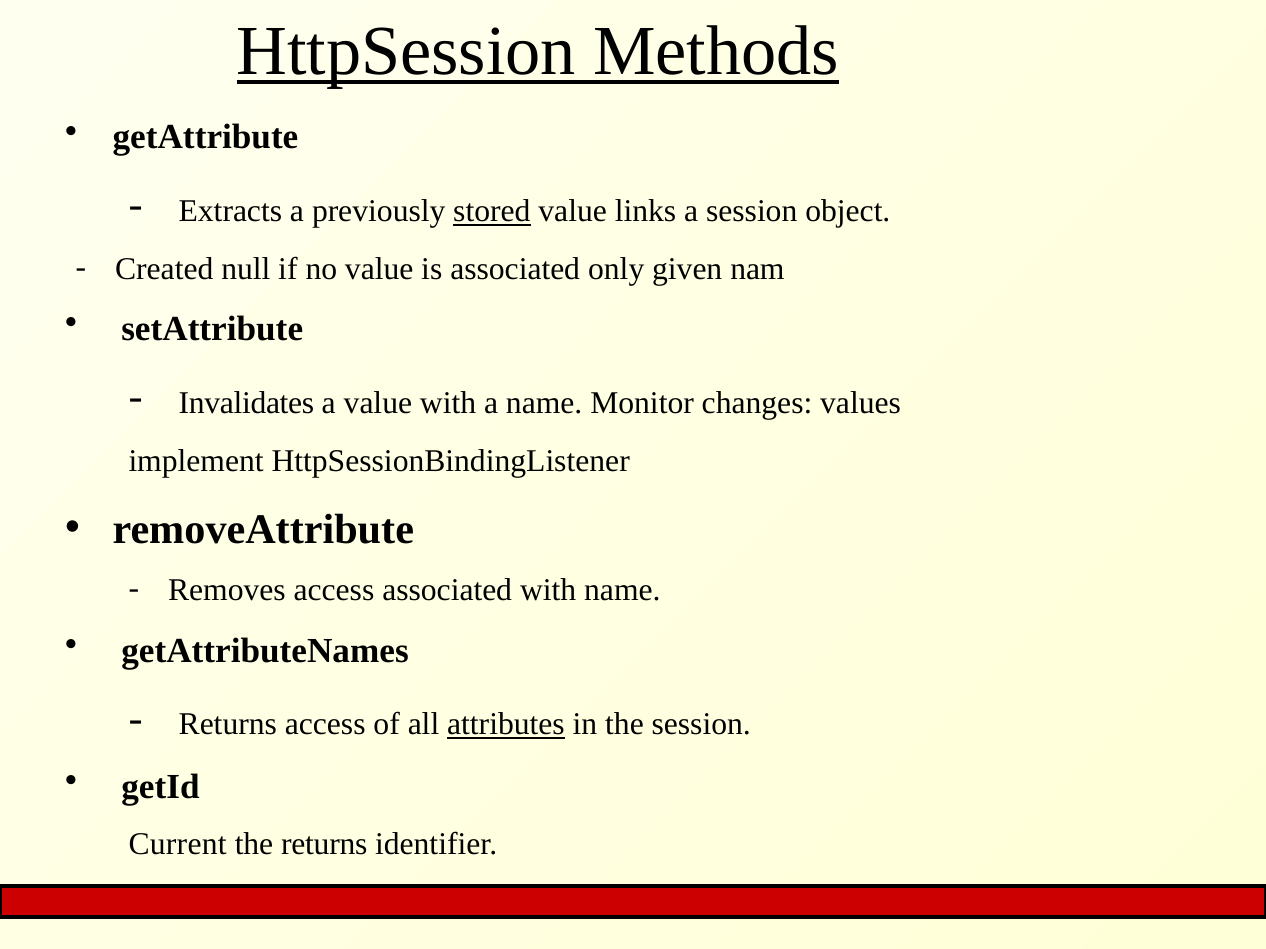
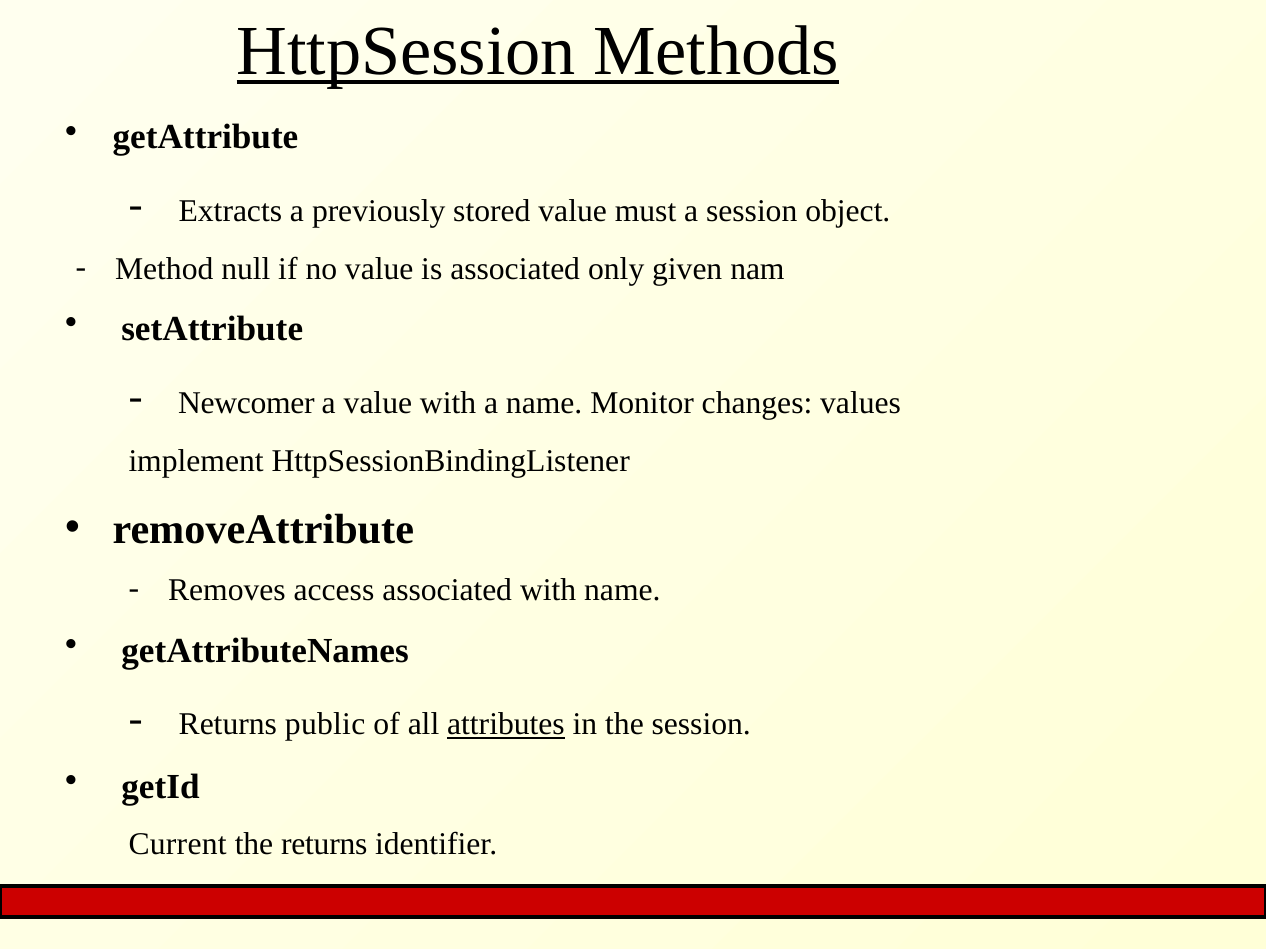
stored underline: present -> none
links: links -> must
Created: Created -> Method
Invalidates: Invalidates -> Newcomer
Returns access: access -> public
